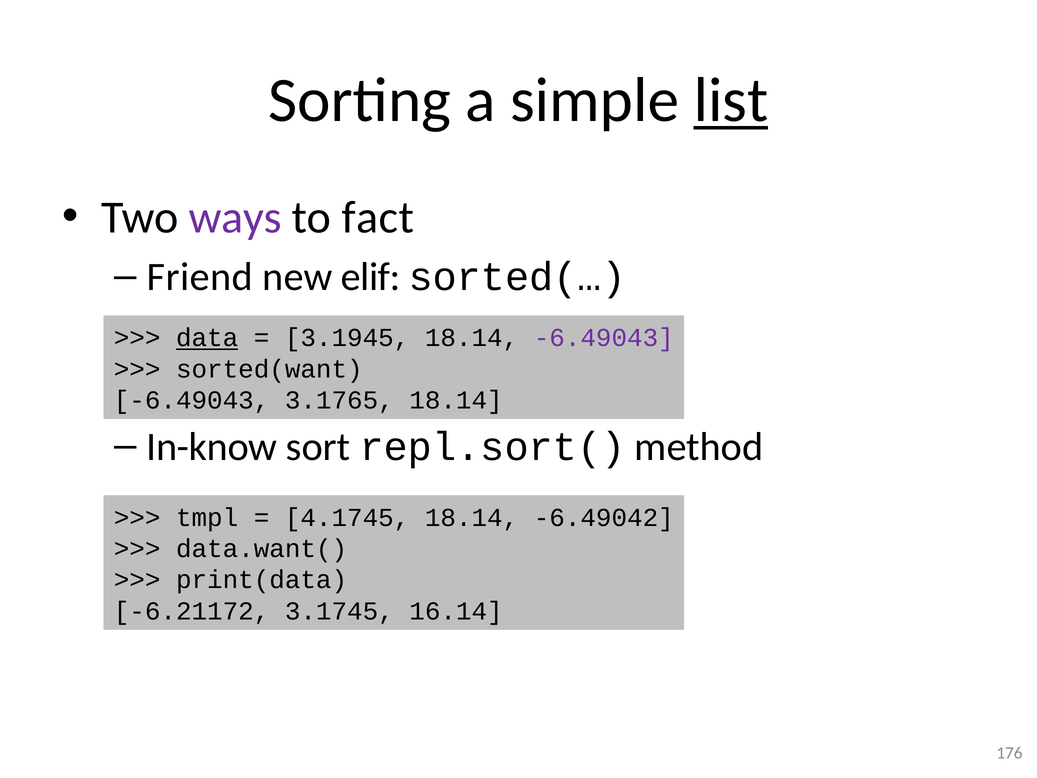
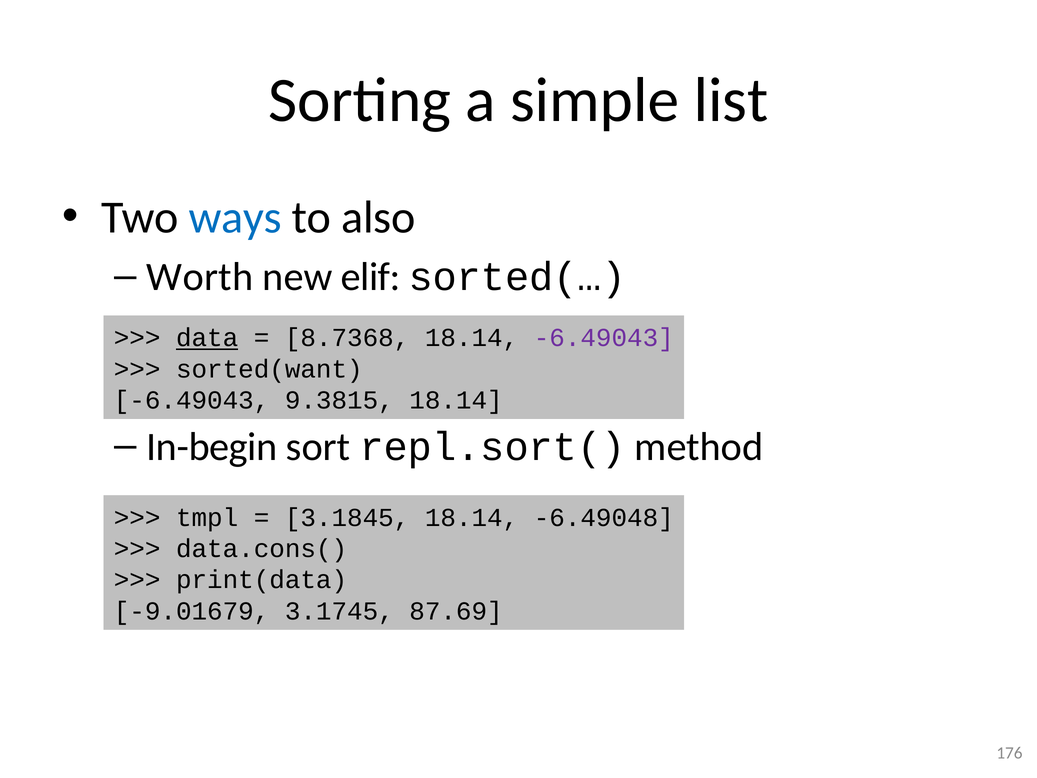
list underline: present -> none
ways colour: purple -> blue
fact: fact -> also
Friend: Friend -> Worth
3.1945: 3.1945 -> 8.7368
3.1765: 3.1765 -> 9.3815
In-know: In-know -> In-begin
4.1745: 4.1745 -> 3.1845
-6.49042: -6.49042 -> -6.49048
data.want(: data.want( -> data.cons(
-6.21172: -6.21172 -> -9.01679
16.14: 16.14 -> 87.69
